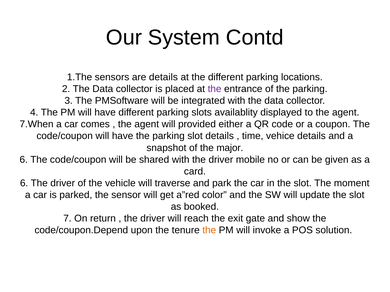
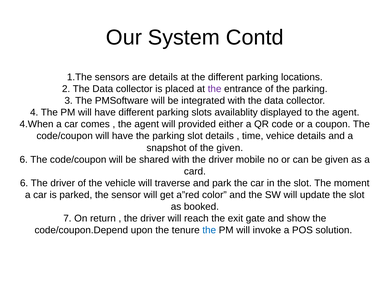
7.When: 7.When -> 4.When
the major: major -> given
the at (209, 231) colour: orange -> blue
